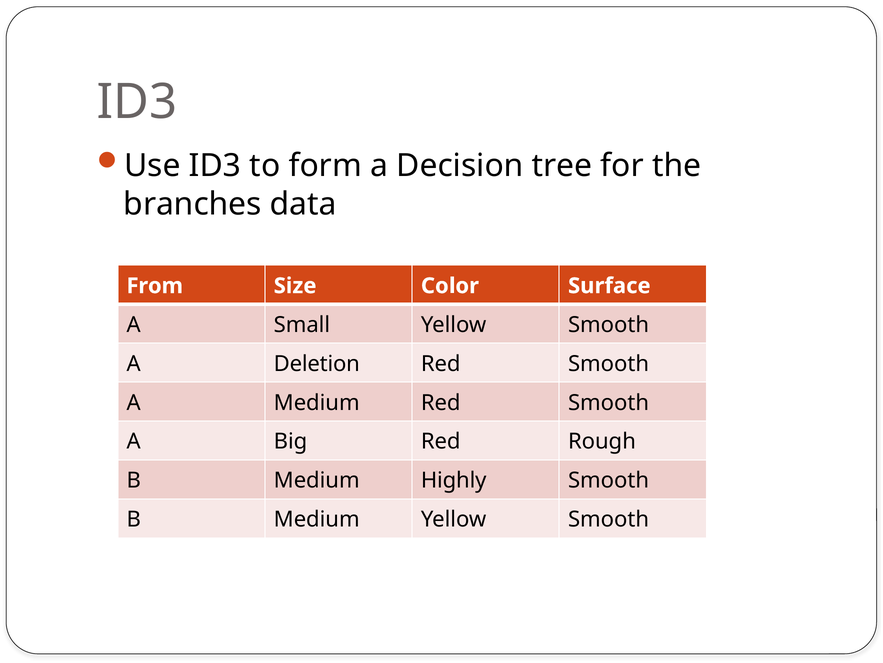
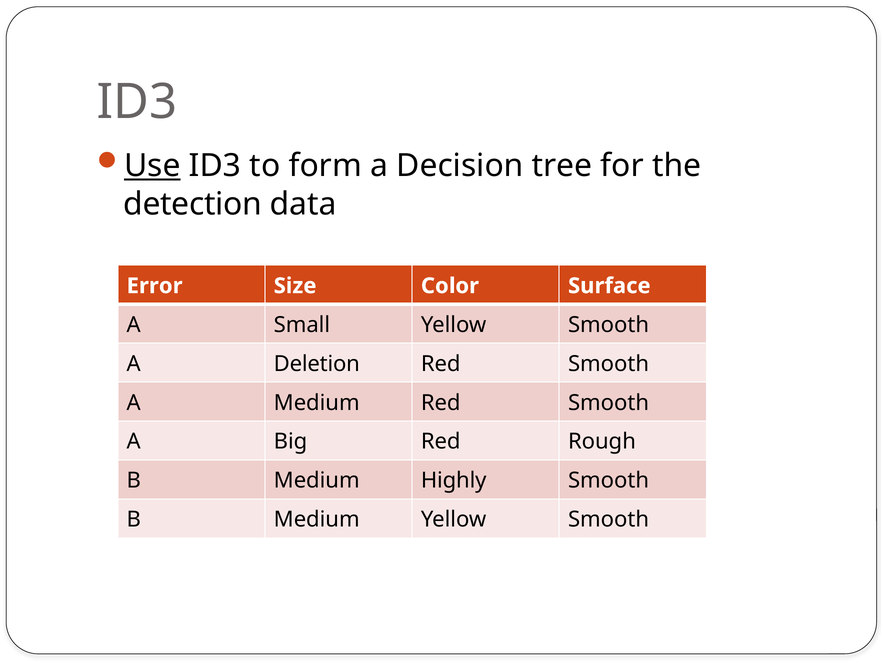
Use underline: none -> present
branches: branches -> detection
From: From -> Error
